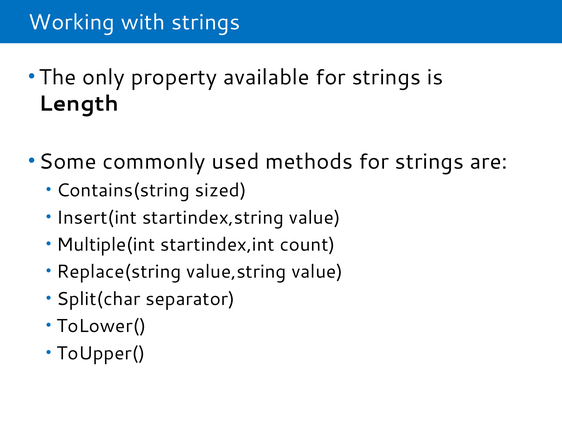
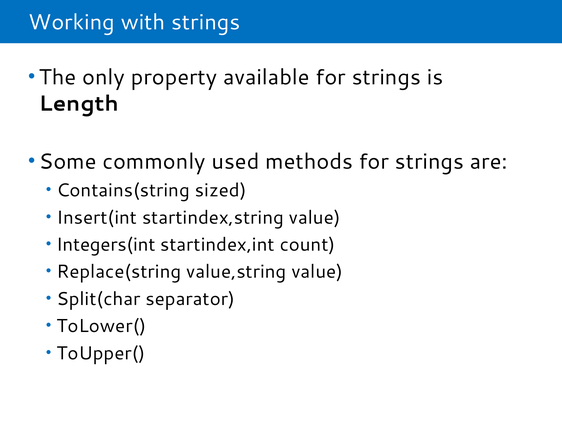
Multiple(int: Multiple(int -> Integers(int
